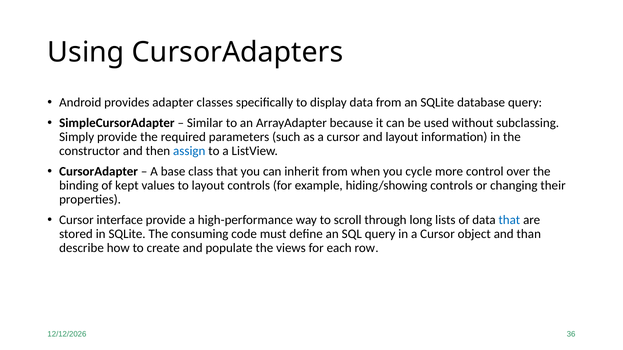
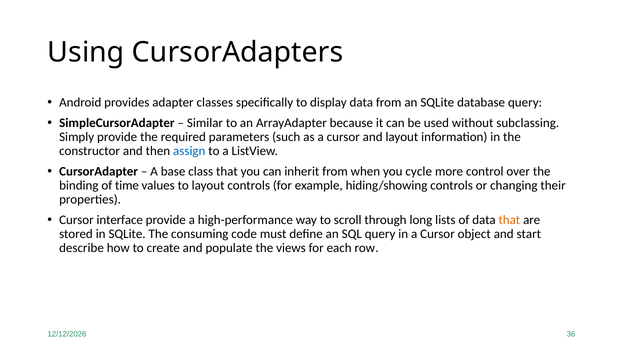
kept: kept -> time
that at (509, 220) colour: blue -> orange
than: than -> start
